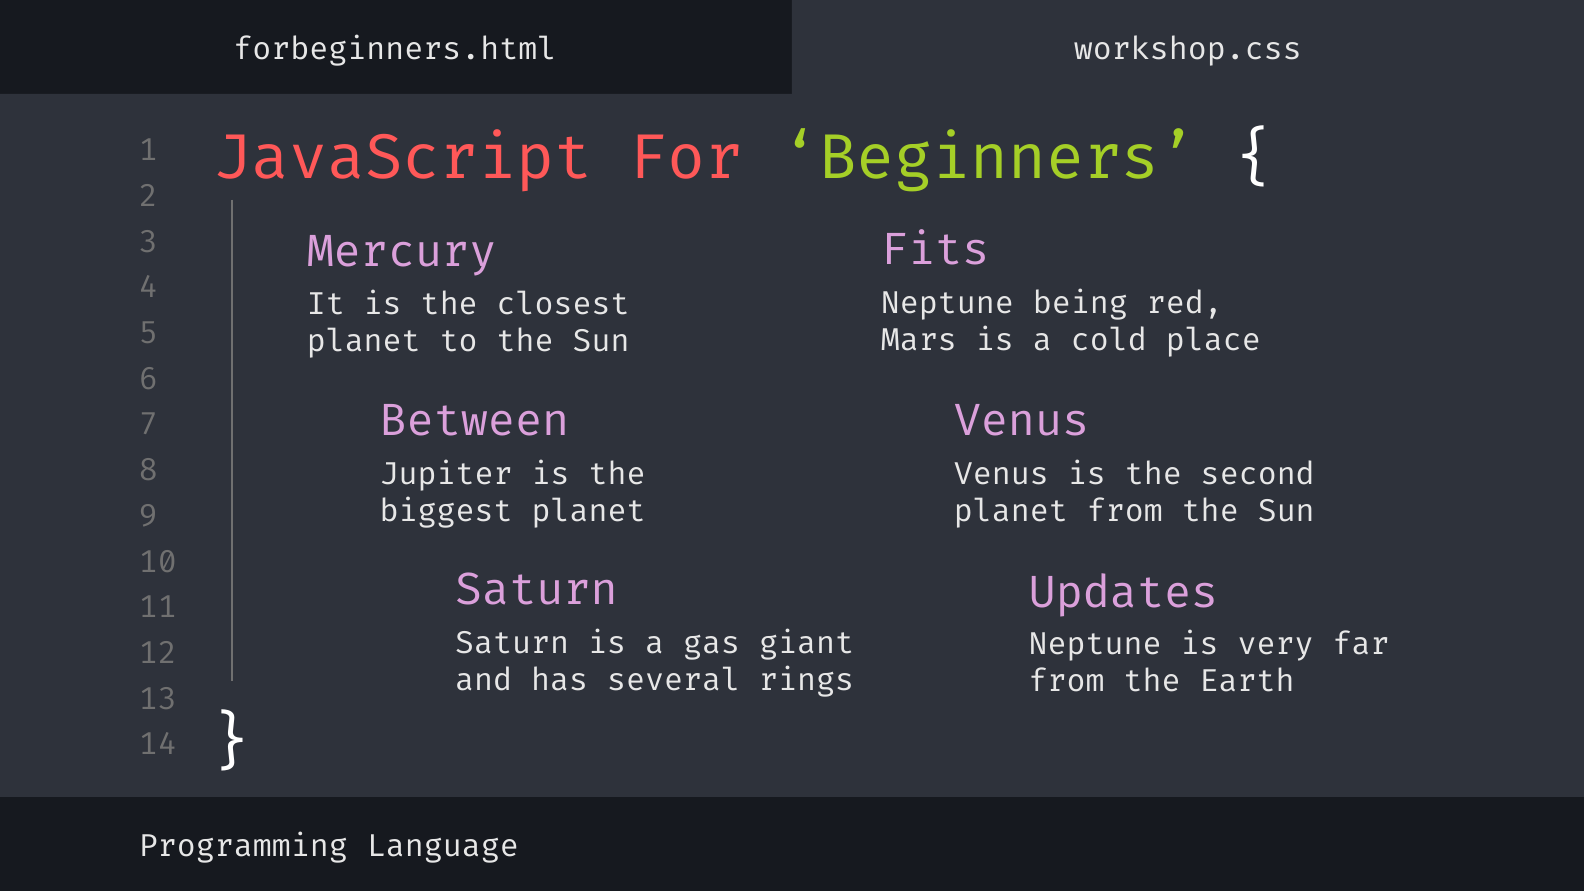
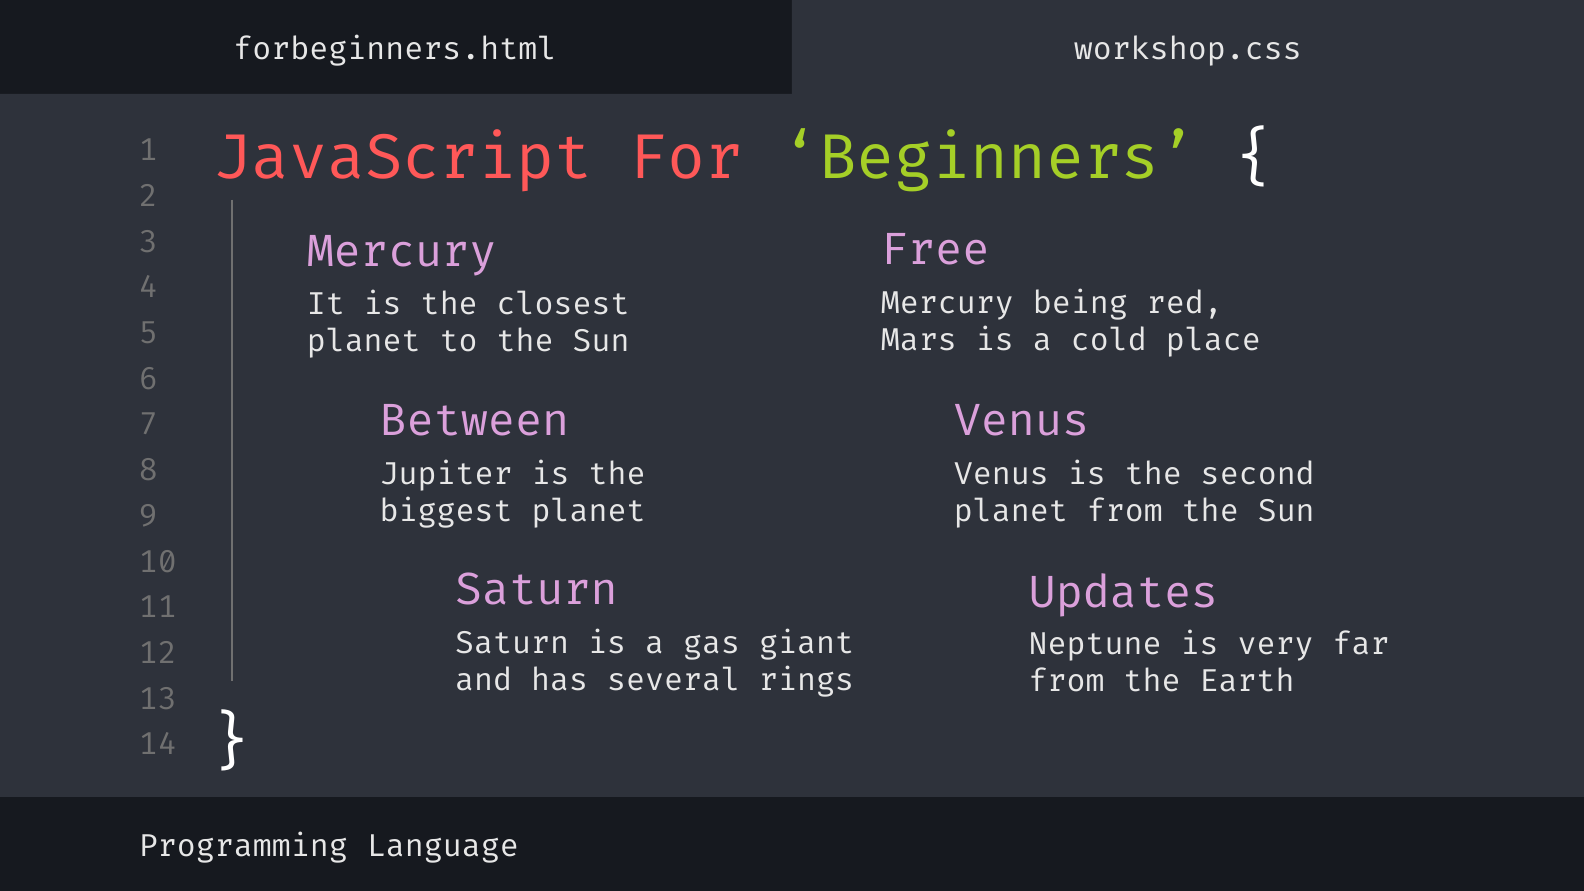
Fits: Fits -> Free
Neptune at (947, 303): Neptune -> Mercury
